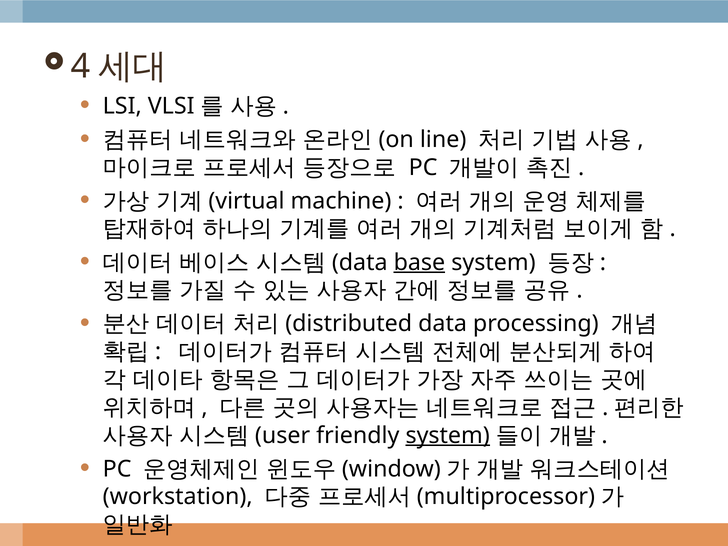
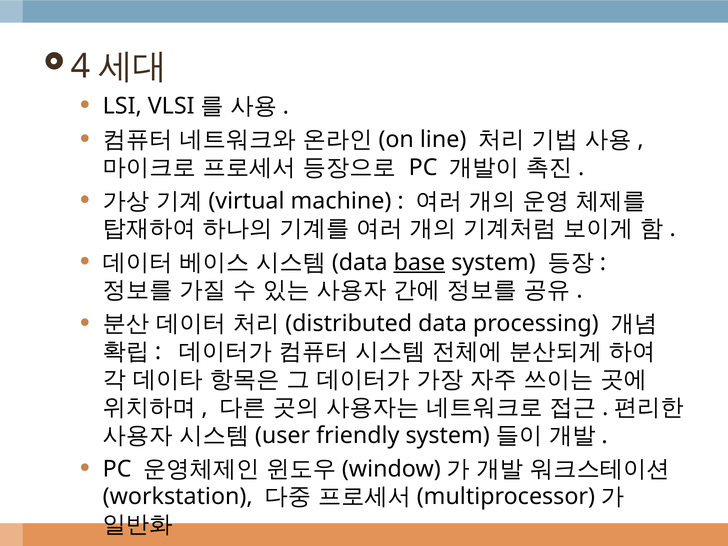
system at (448, 435) underline: present -> none
